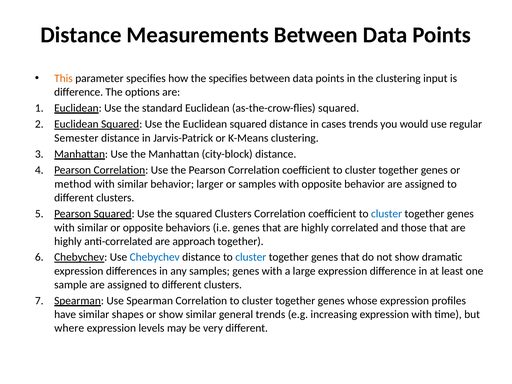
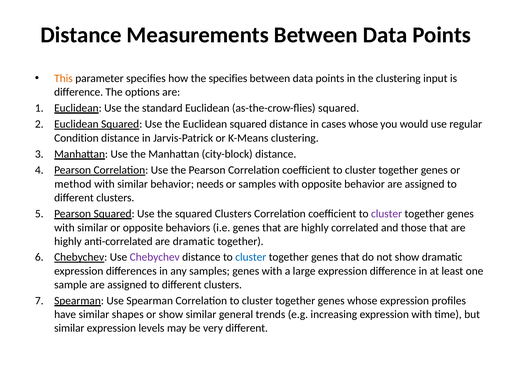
cases trends: trends -> whose
Semester: Semester -> Condition
larger: larger -> needs
cluster at (387, 214) colour: blue -> purple
are approach: approach -> dramatic
Chebychev at (155, 257) colour: blue -> purple
where at (69, 328): where -> similar
